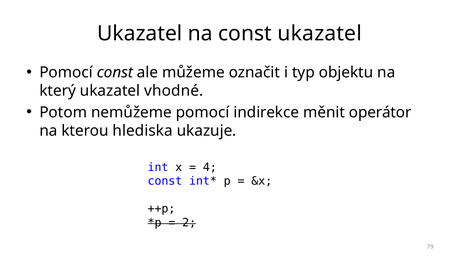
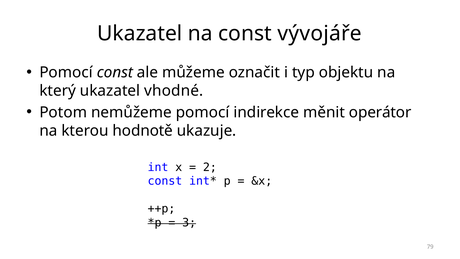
const ukazatel: ukazatel -> vývojáře
hlediska: hlediska -> hodnotě
4: 4 -> 2
2: 2 -> 3
